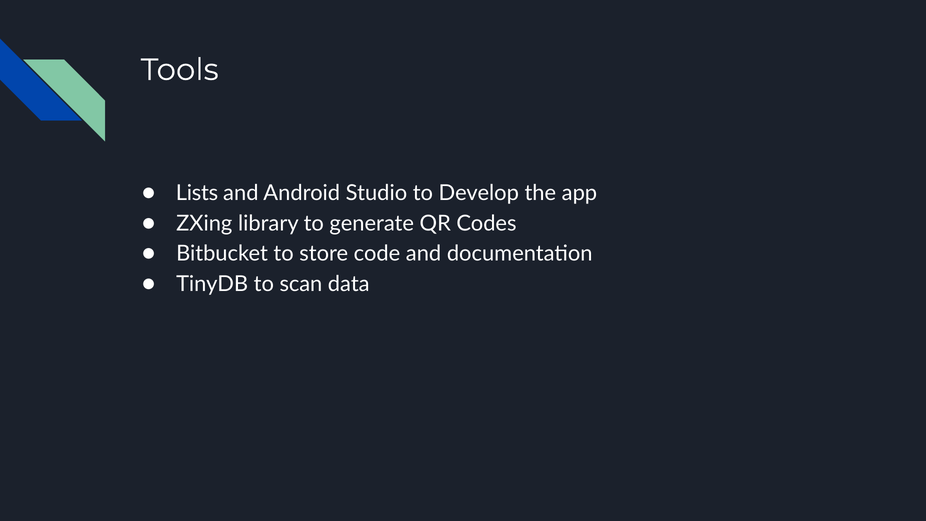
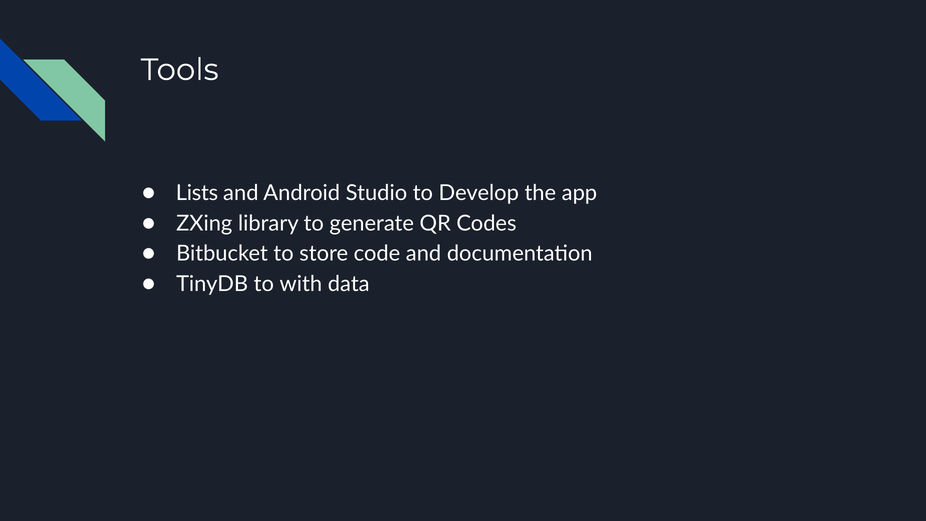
scan: scan -> with
